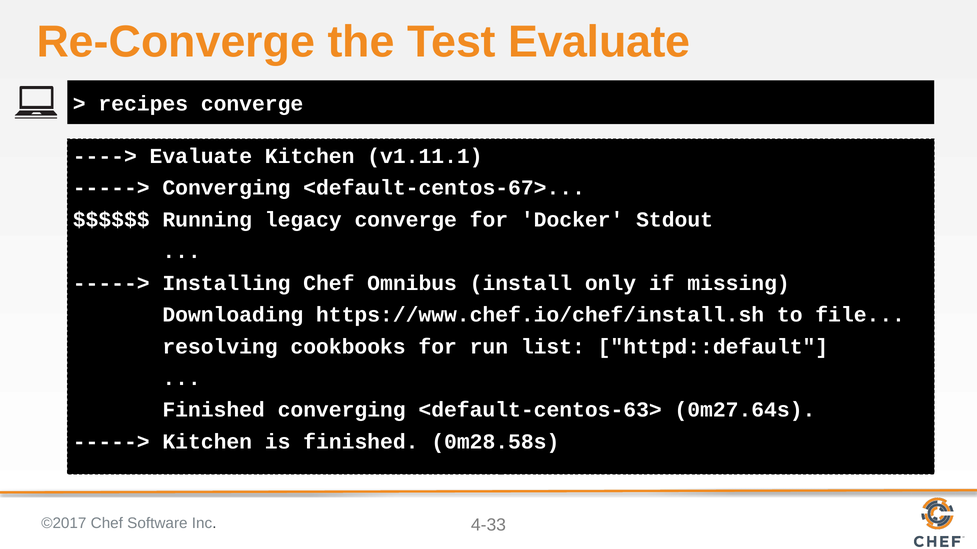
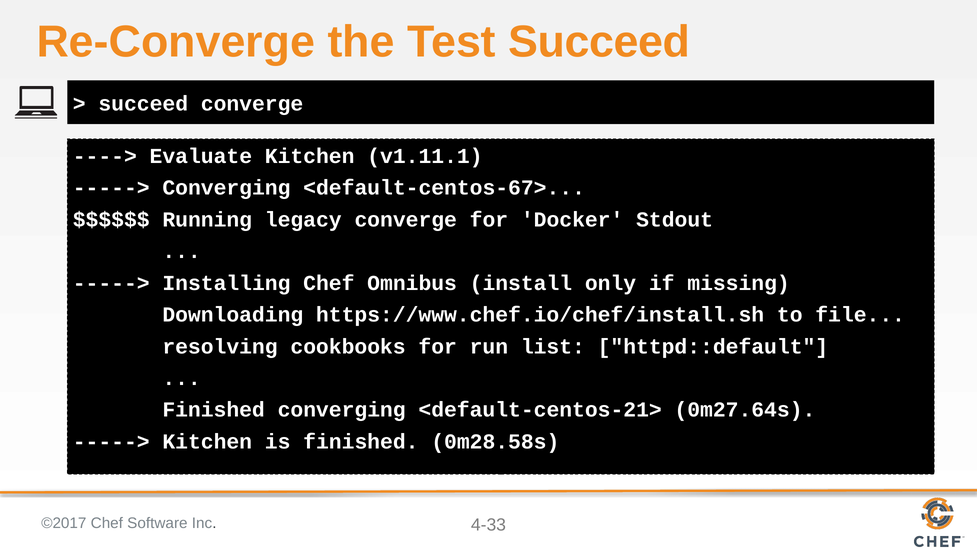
Test Evaluate: Evaluate -> Succeed
recipes at (143, 104): recipes -> succeed
<default-centos-63>: <default-centos-63> -> <default-centos-21>
